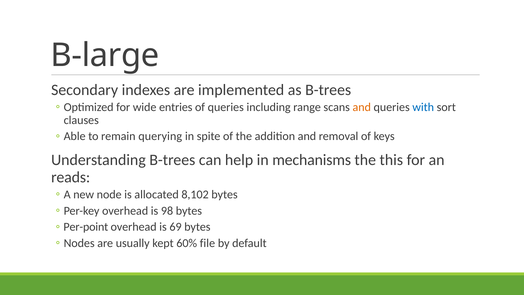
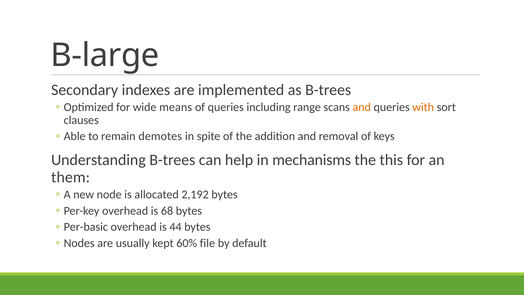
entries: entries -> means
with colour: blue -> orange
querying: querying -> demotes
reads: reads -> them
8,102: 8,102 -> 2,192
98: 98 -> 68
Per-point: Per-point -> Per-basic
69: 69 -> 44
